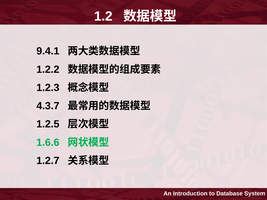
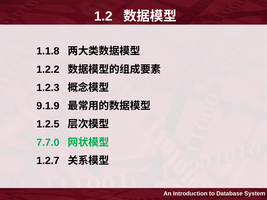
9.4.1: 9.4.1 -> 1.1.8
4.3.7: 4.3.7 -> 9.1.9
1.6.6: 1.6.6 -> 7.7.0
